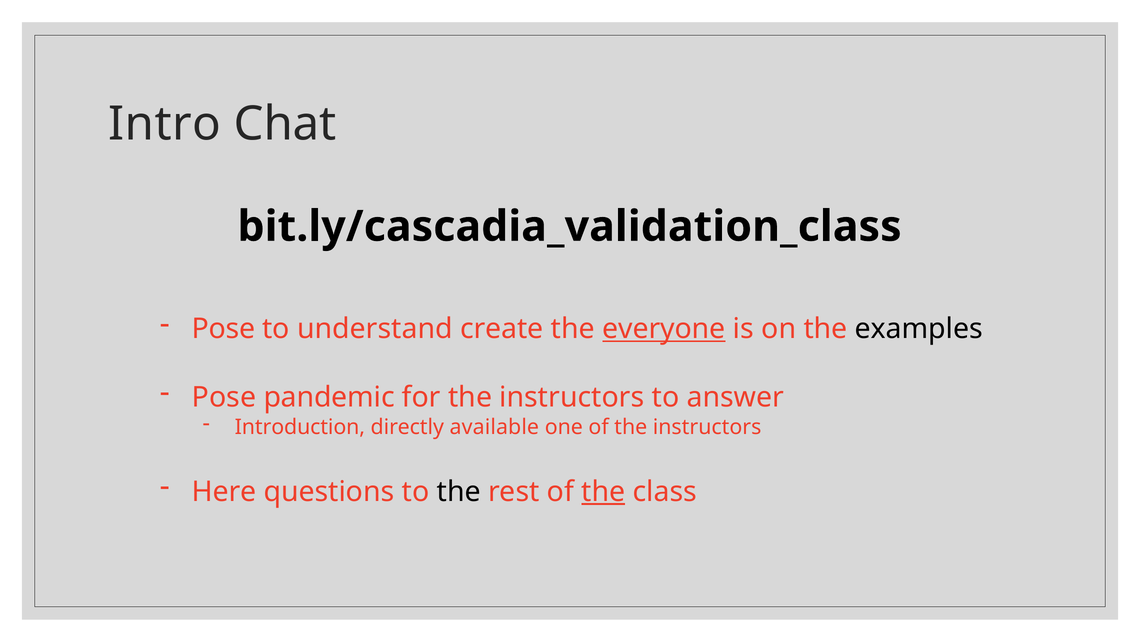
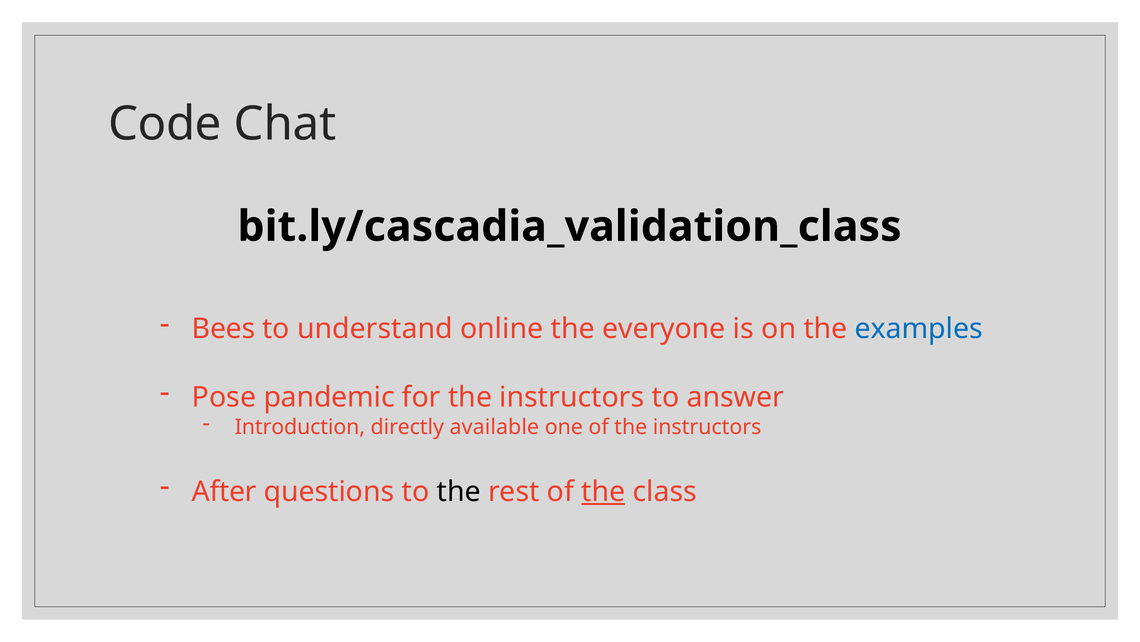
Intro: Intro -> Code
Pose at (224, 329): Pose -> Bees
create: create -> online
everyone underline: present -> none
examples colour: black -> blue
Here: Here -> After
